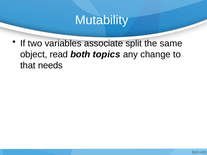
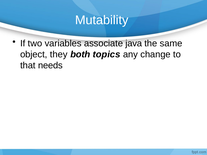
split: split -> java
read: read -> they
